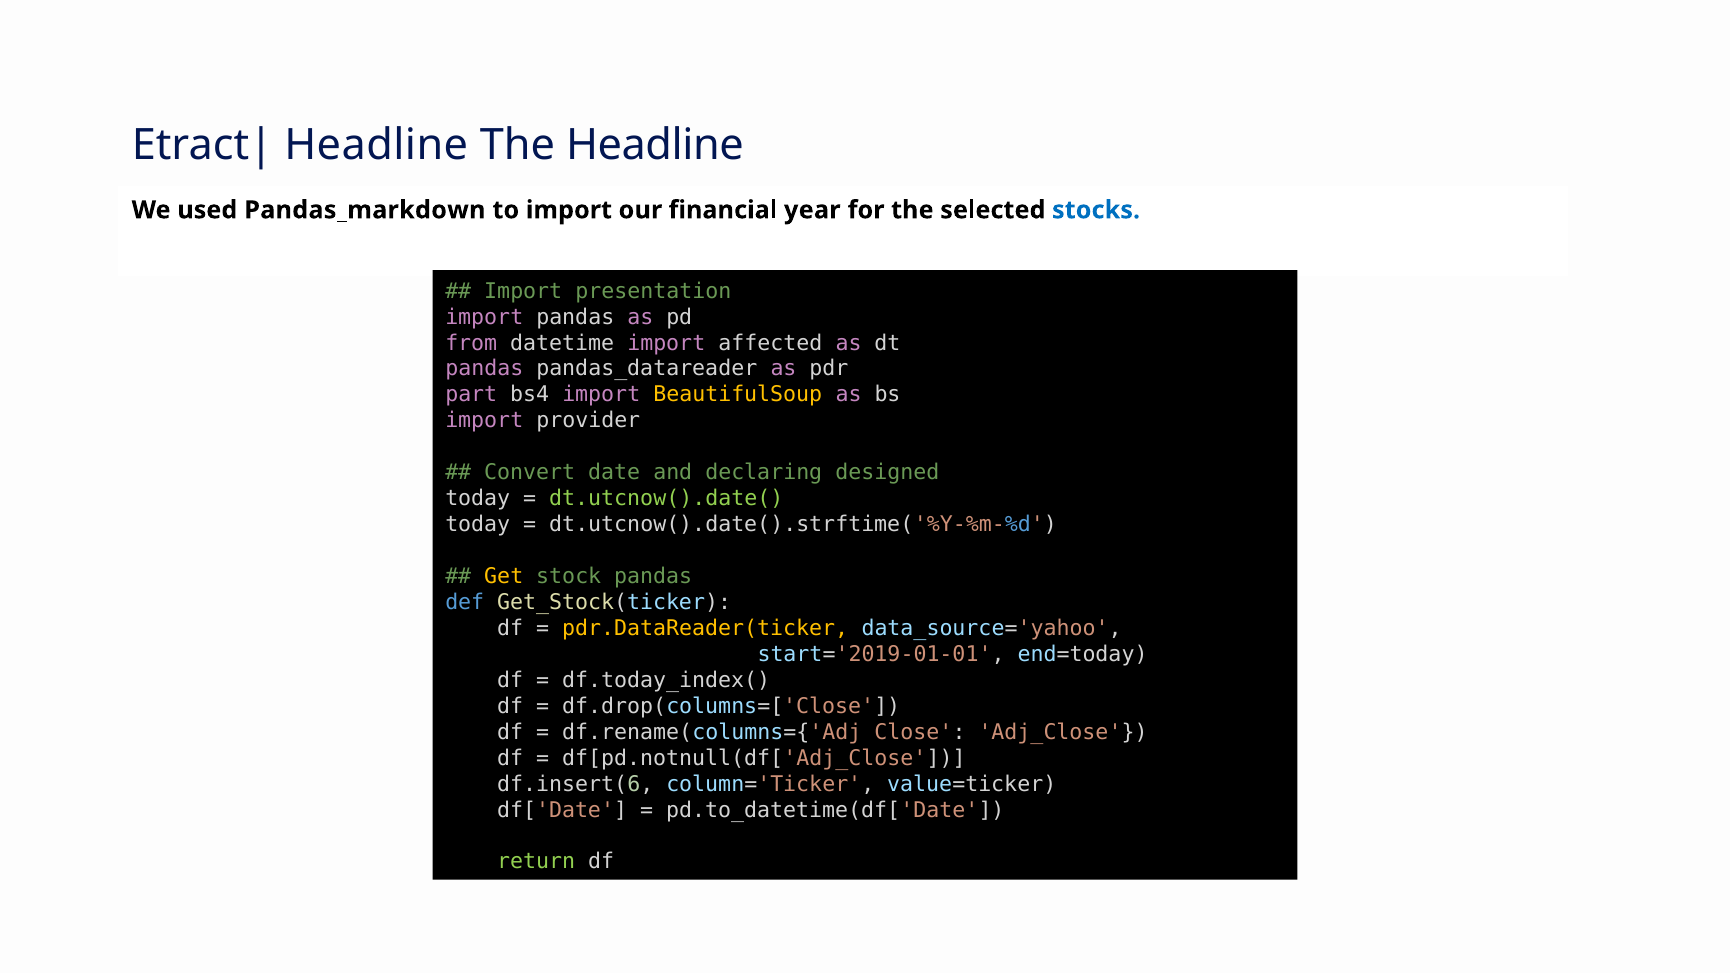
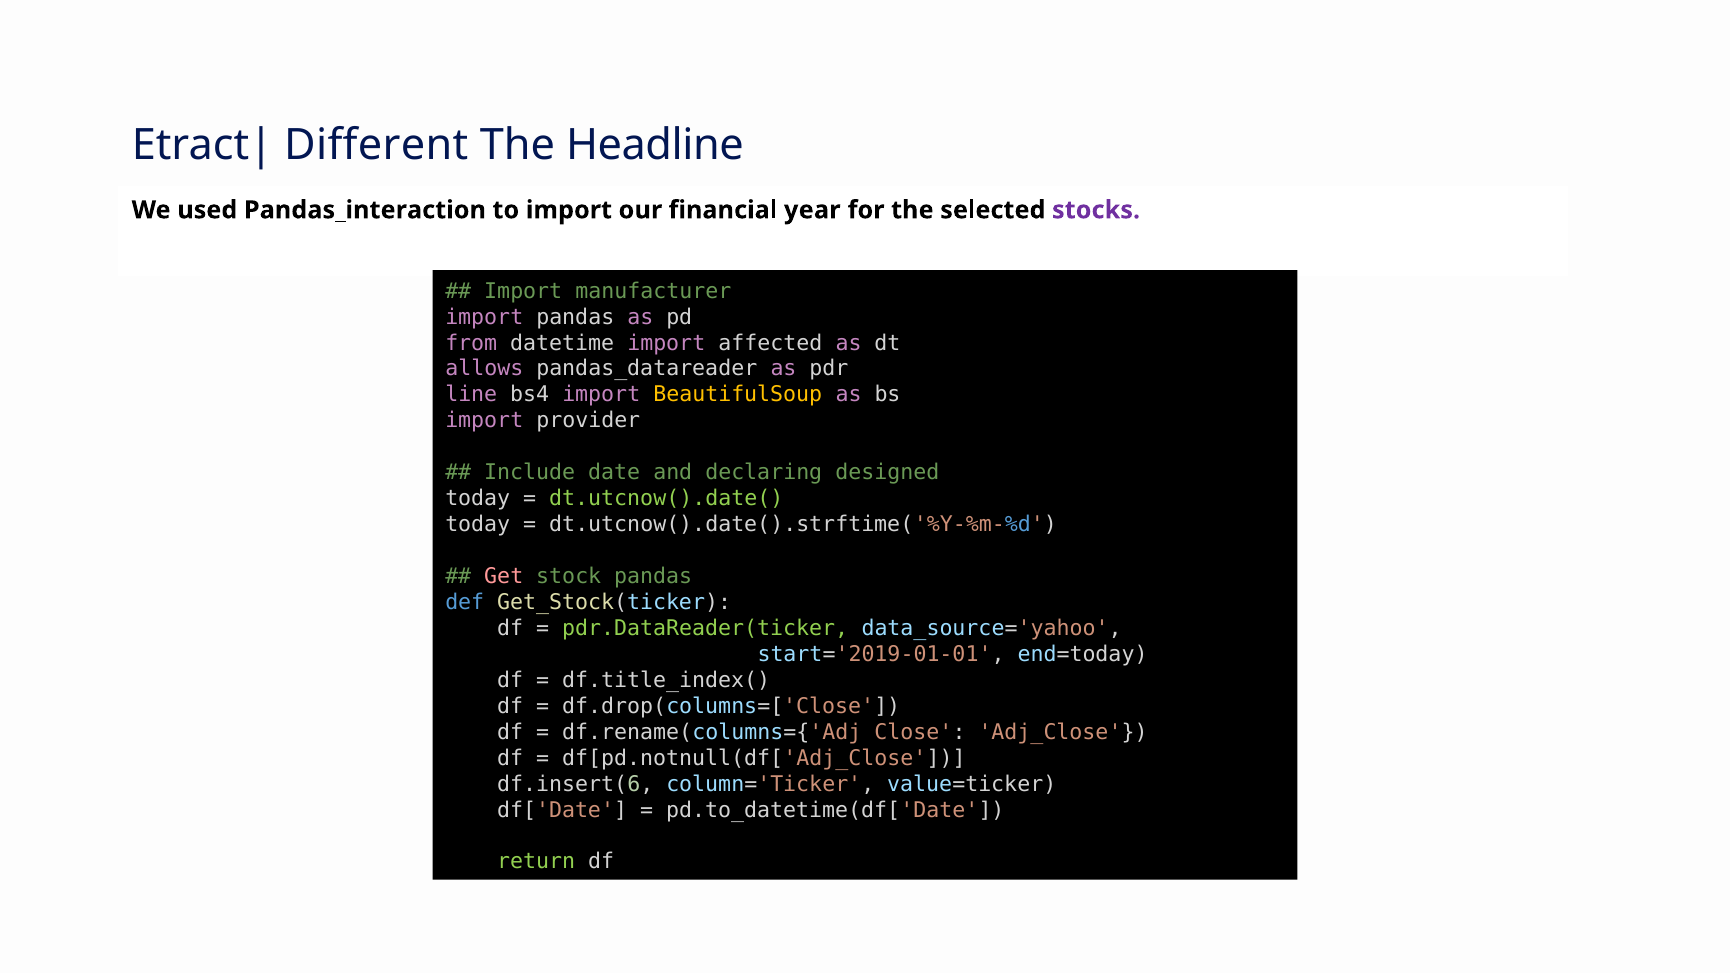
Headline at (376, 146): Headline -> Different
Pandas_markdown: Pandas_markdown -> Pandas_interaction
stocks colour: blue -> purple
presentation: presentation -> manufacturer
pandas at (484, 369): pandas -> allows
part: part -> line
Convert: Convert -> Include
Get colour: yellow -> pink
pdr.DataReader(ticker colour: yellow -> light green
df.today_index(: df.today_index( -> df.title_index(
